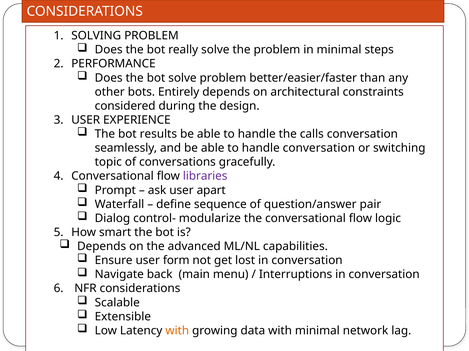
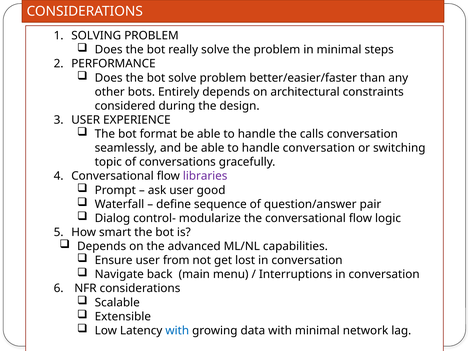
results: results -> format
apart: apart -> good
form: form -> from
with at (177, 331) colour: orange -> blue
